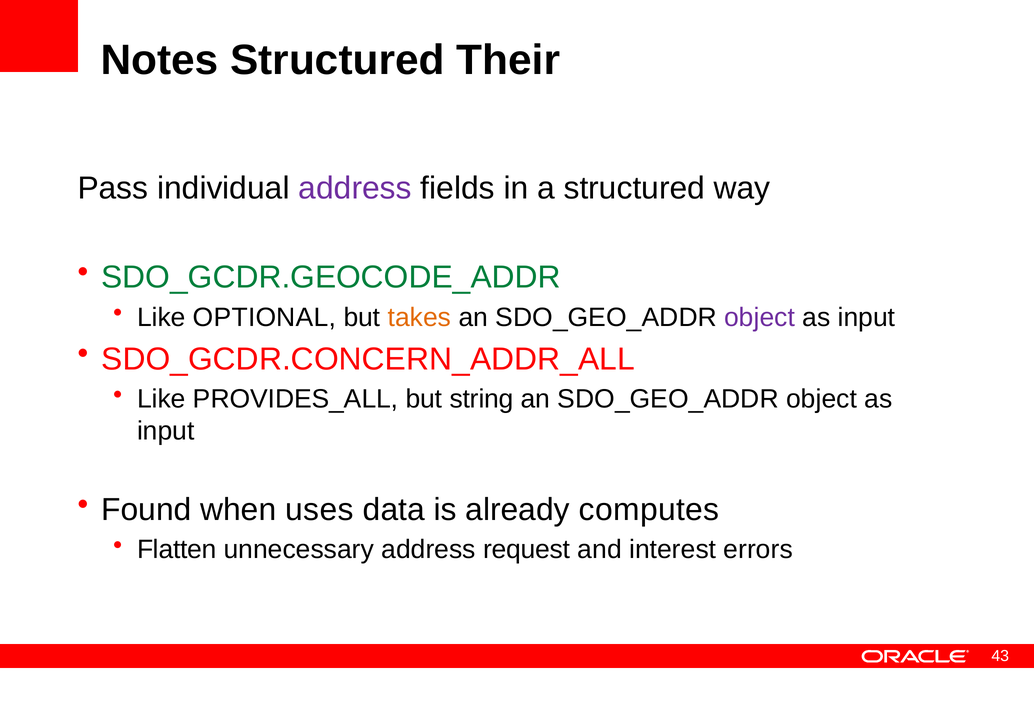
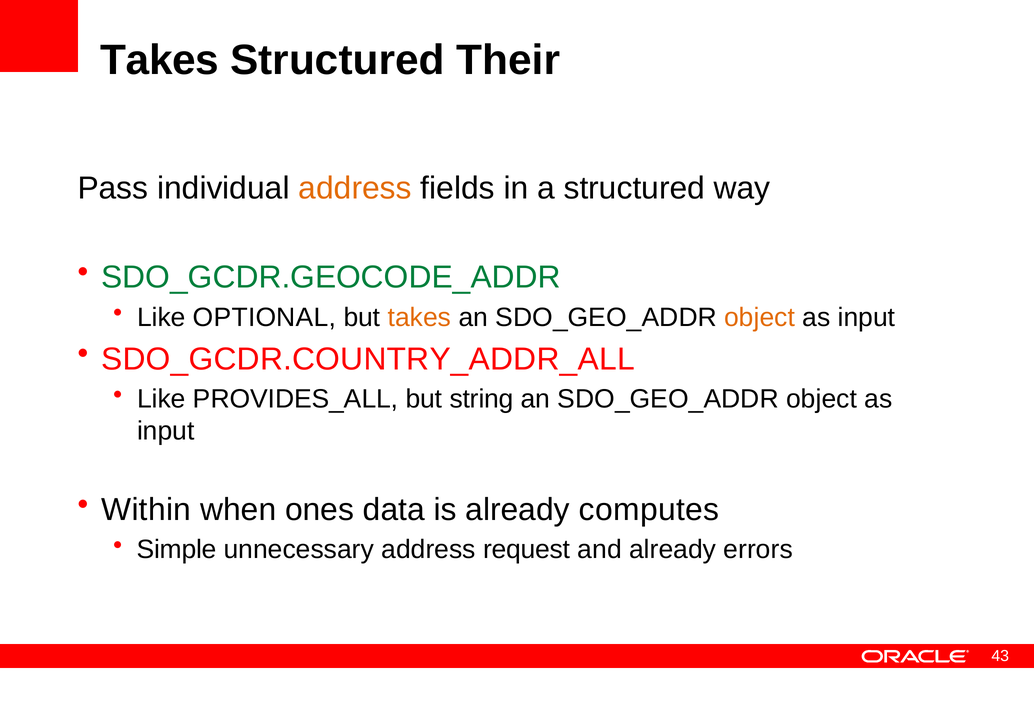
Notes at (159, 60): Notes -> Takes
address at (355, 188) colour: purple -> orange
object at (760, 317) colour: purple -> orange
SDO_GCDR.CONCERN_ADDR_ALL: SDO_GCDR.CONCERN_ADDR_ALL -> SDO_GCDR.COUNTRY_ADDR_ALL
Found: Found -> Within
uses: uses -> ones
Flatten: Flatten -> Simple
and interest: interest -> already
